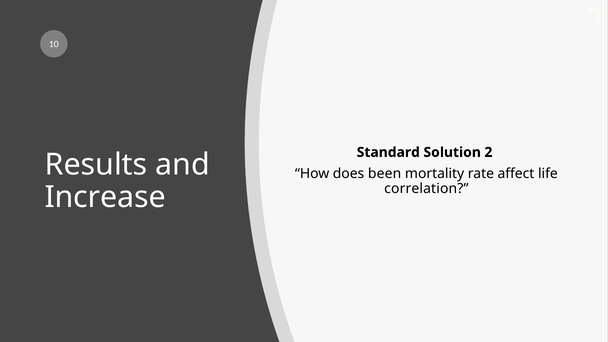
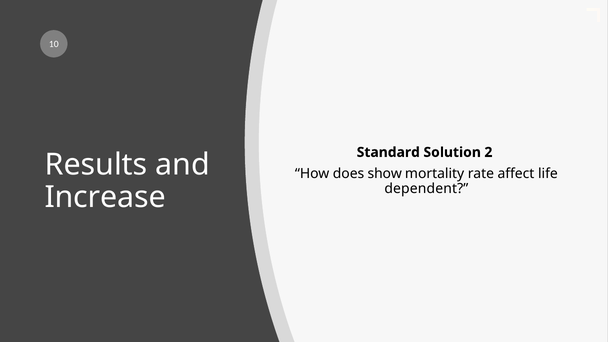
been: been -> show
correlation: correlation -> dependent
